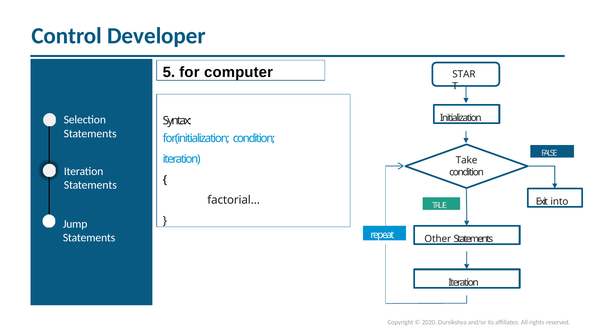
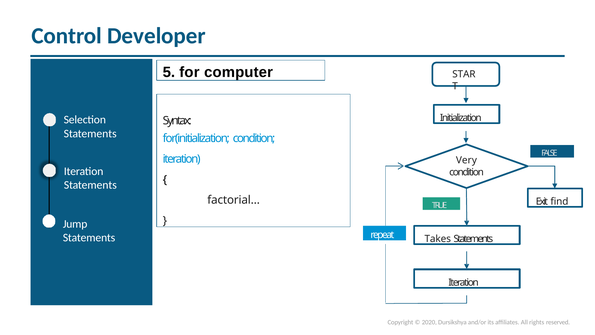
Take: Take -> Very
into: into -> find
Other: Other -> Takes
